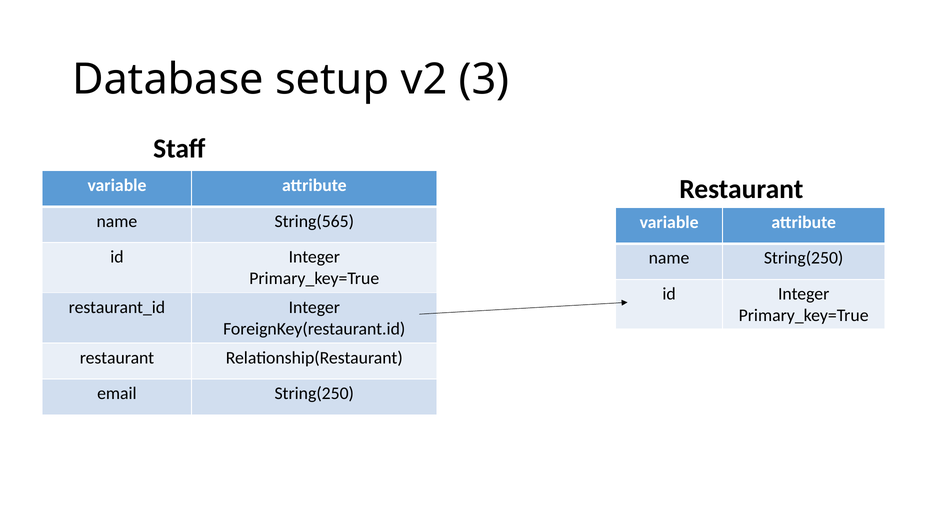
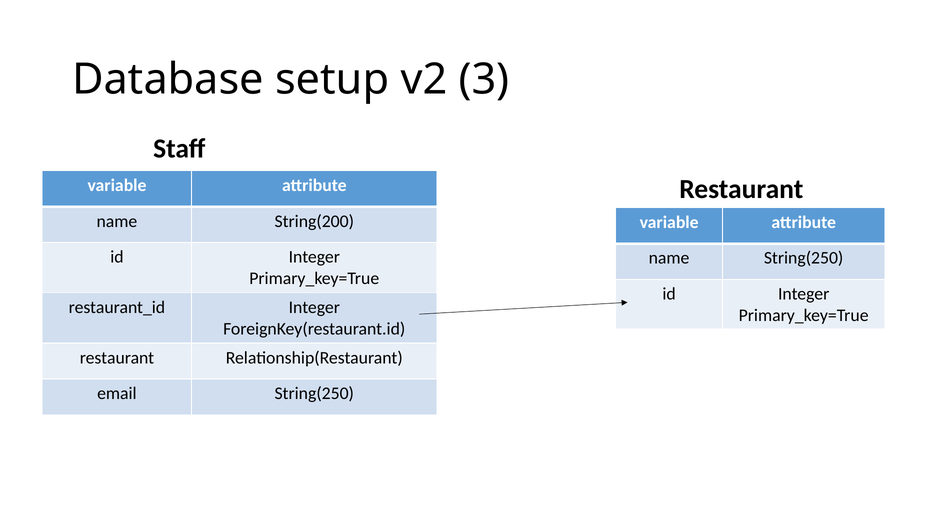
String(565: String(565 -> String(200
